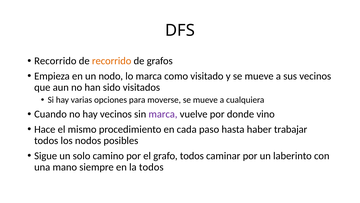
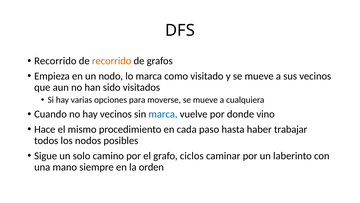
marca at (163, 114) colour: purple -> blue
grafo todos: todos -> ciclos
la todos: todos -> orden
